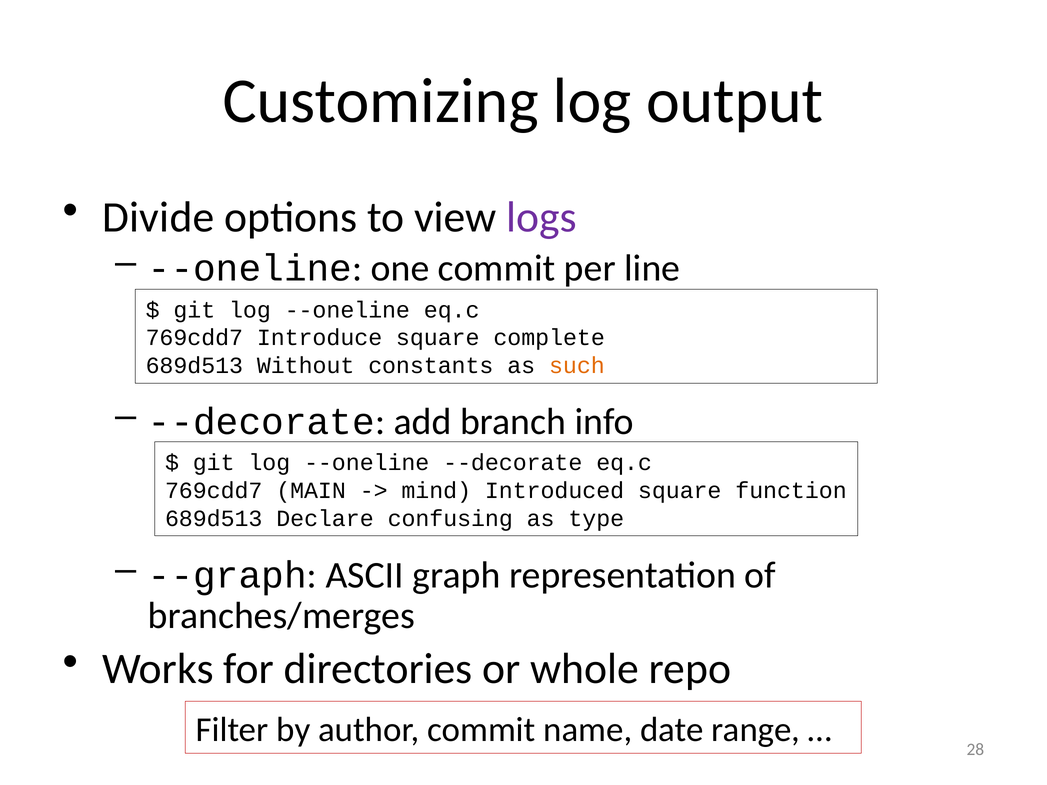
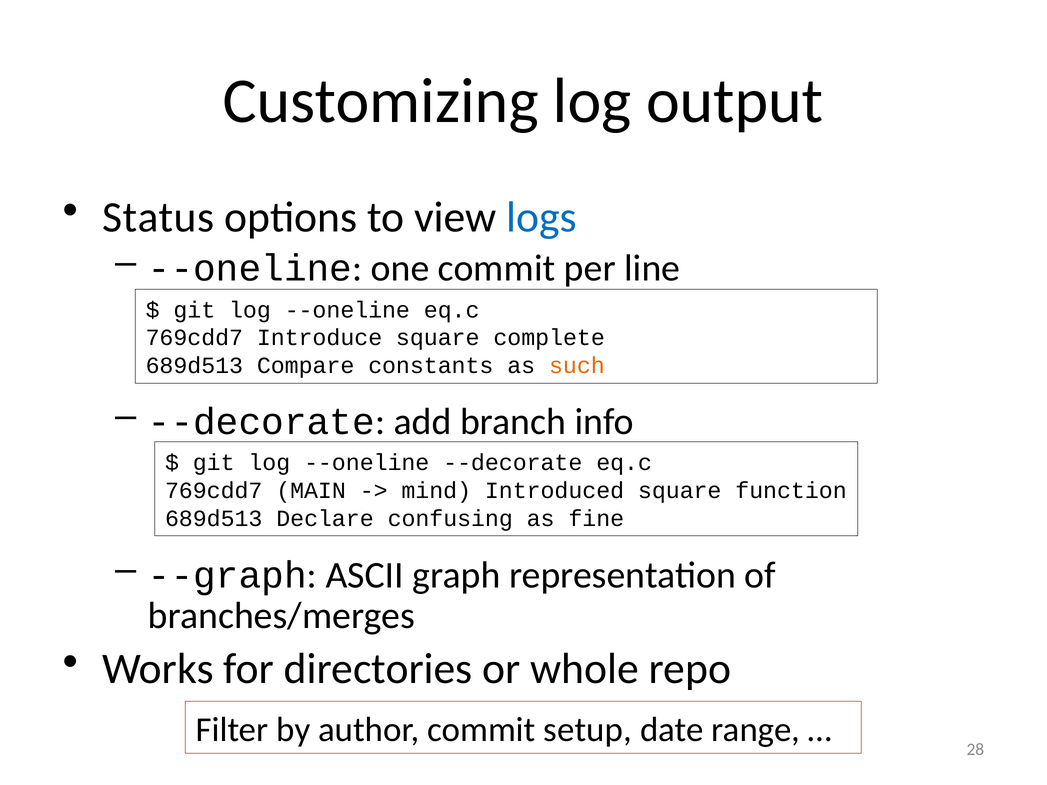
Divide: Divide -> Status
logs colour: purple -> blue
Without: Without -> Compare
type: type -> fine
name: name -> setup
